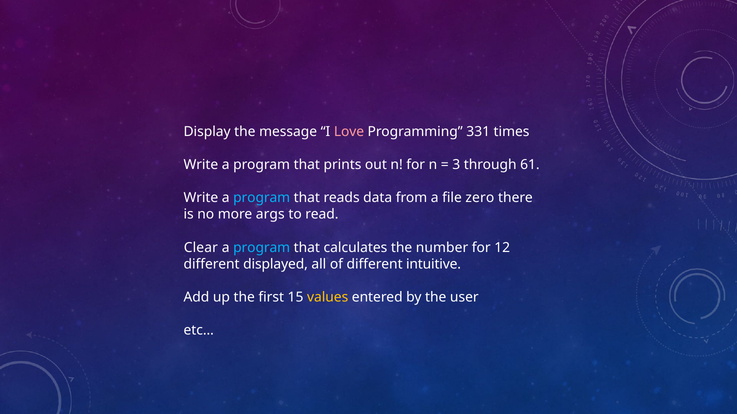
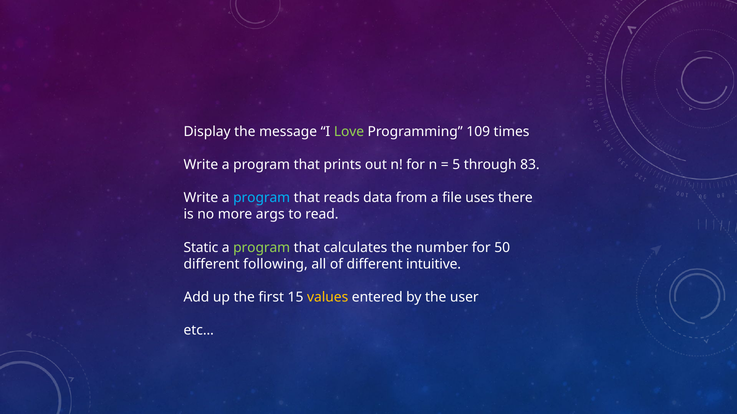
Love colour: pink -> light green
331: 331 -> 109
3: 3 -> 5
61: 61 -> 83
zero: zero -> uses
Clear: Clear -> Static
program at (262, 248) colour: light blue -> light green
12: 12 -> 50
displayed: displayed -> following
